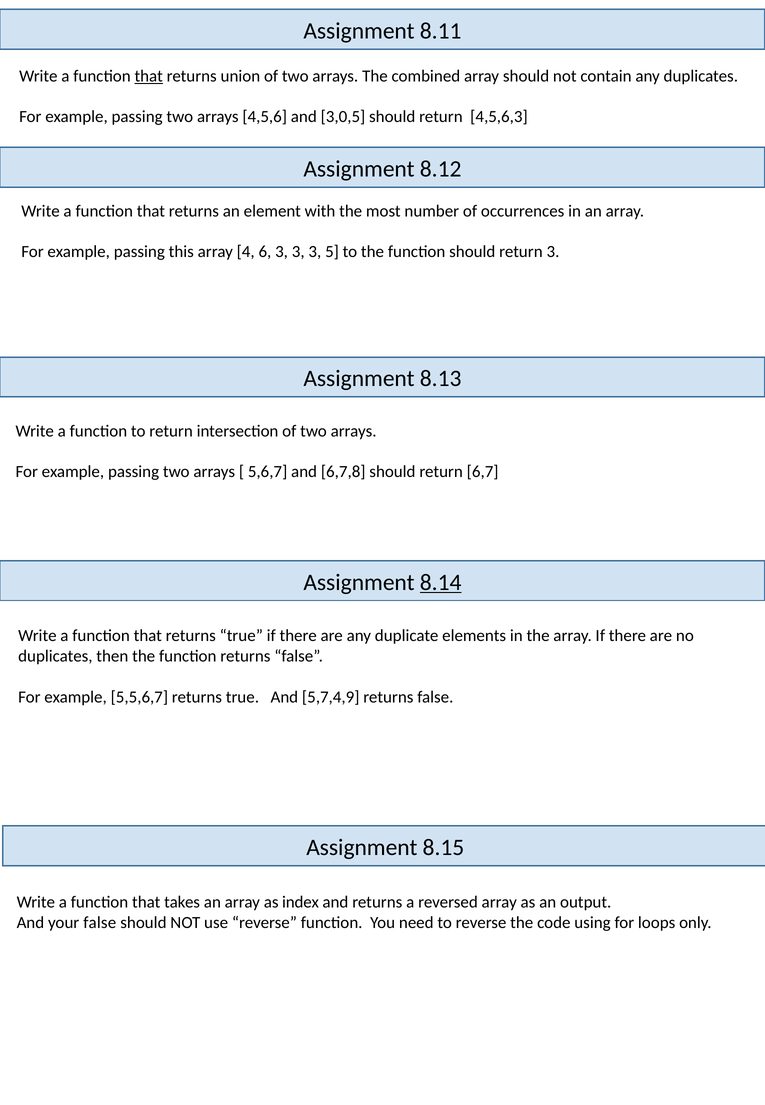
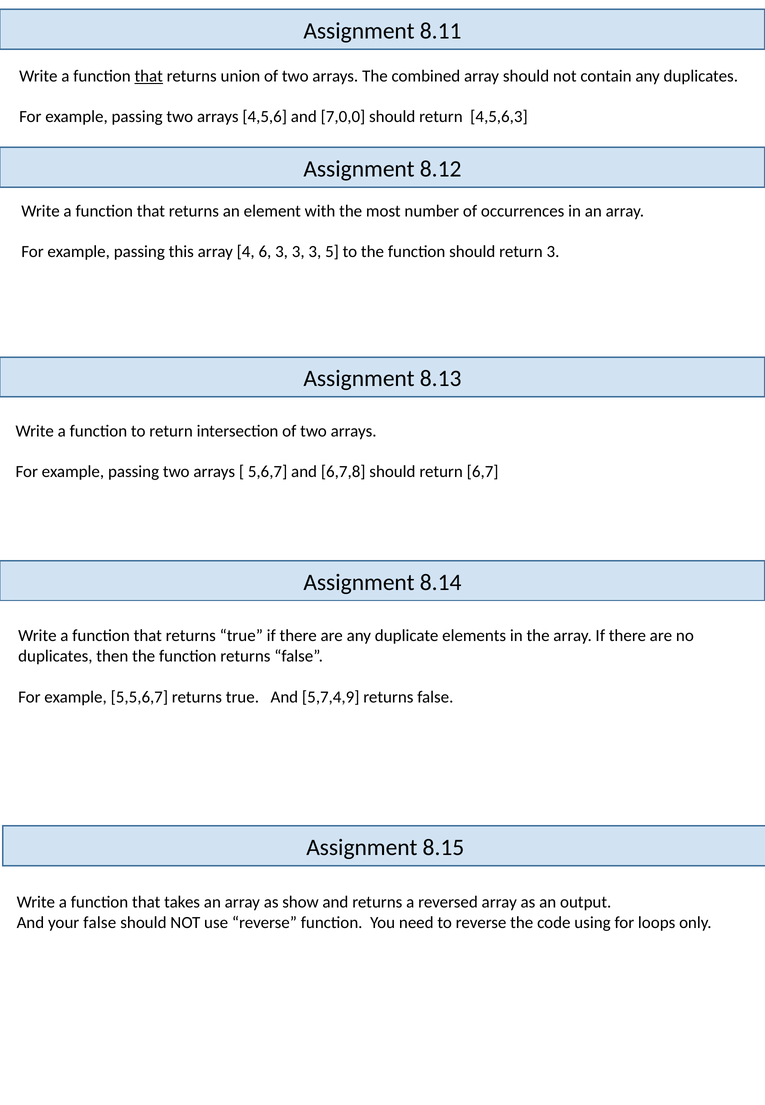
3,0,5: 3,0,5 -> 7,0,0
8.14 underline: present -> none
index: index -> show
